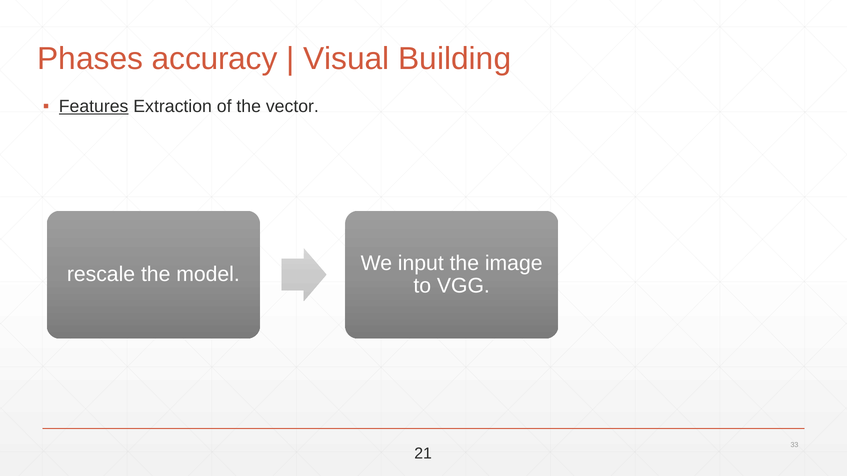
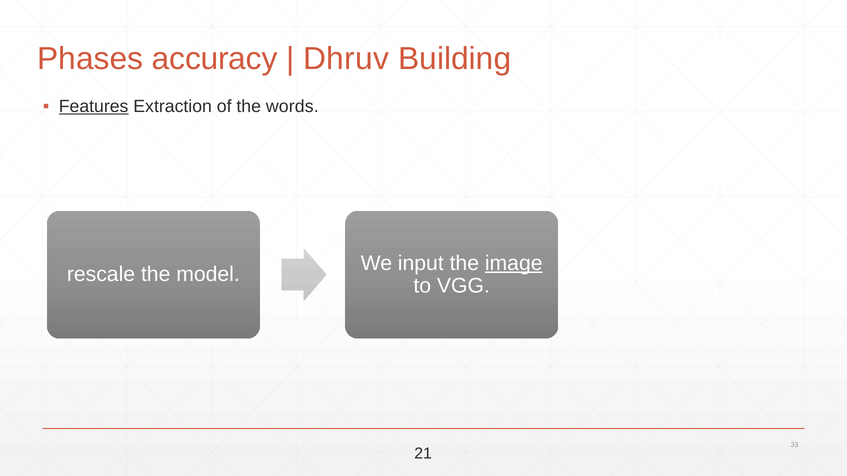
Visual: Visual -> Dhruv
vector: vector -> words
image underline: none -> present
